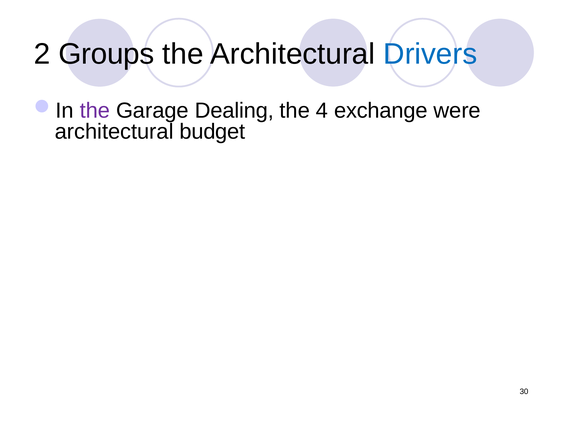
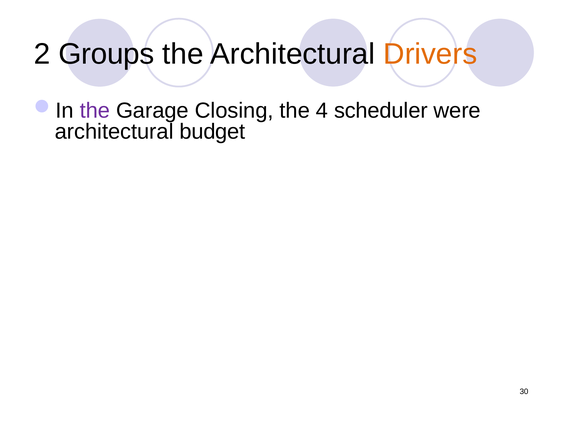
Drivers colour: blue -> orange
Dealing: Dealing -> Closing
exchange: exchange -> scheduler
